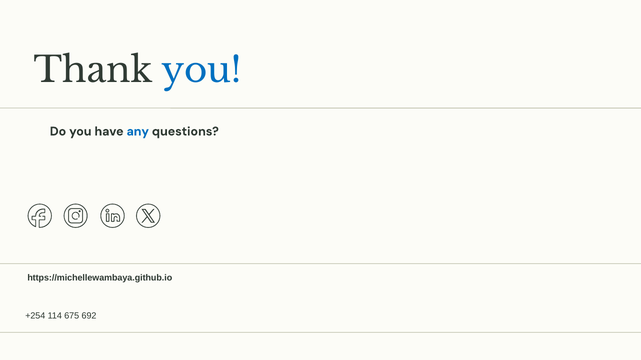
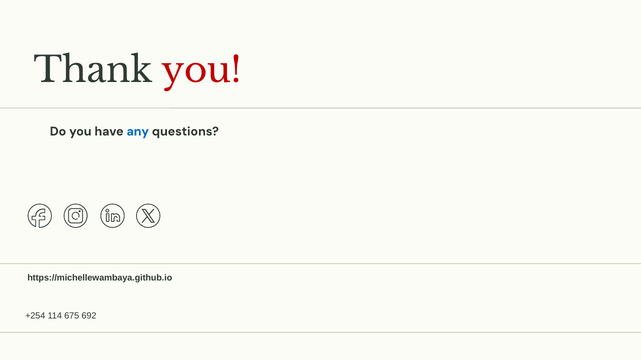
you at (202, 71) colour: blue -> red
